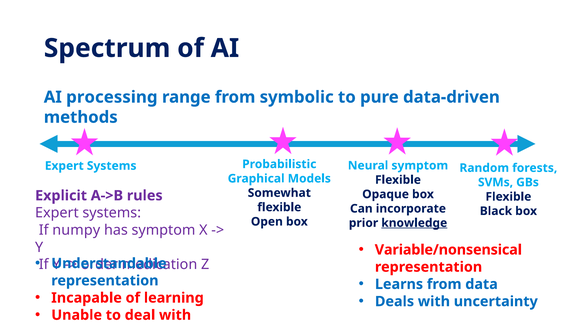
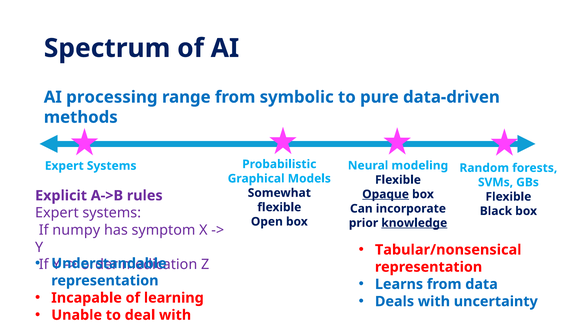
Neural symptom: symptom -> modeling
Opaque underline: none -> present
Variable/nonsensical: Variable/nonsensical -> Tabular/nonsensical
